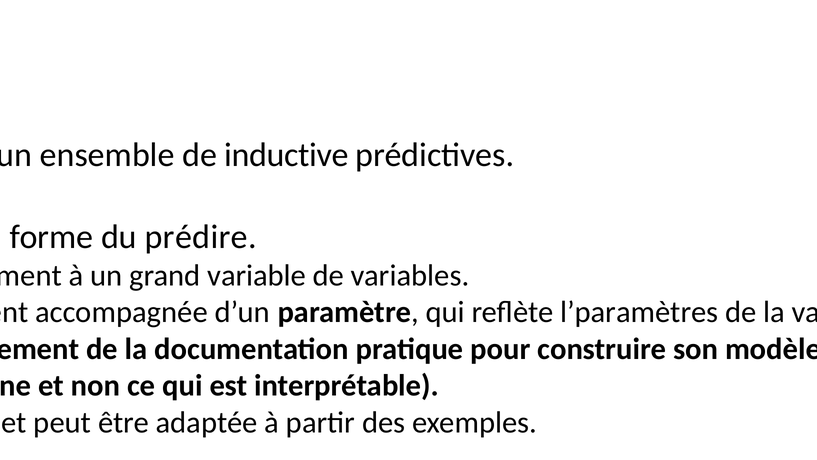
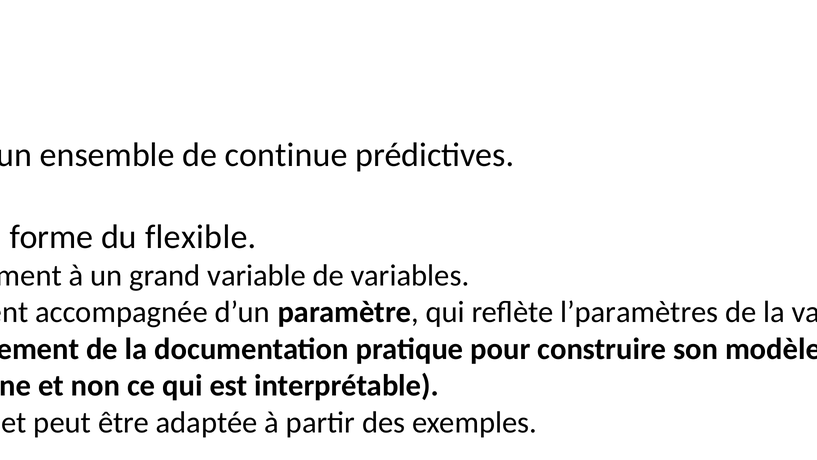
inductive: inductive -> continue
du prédire: prédire -> flexible
